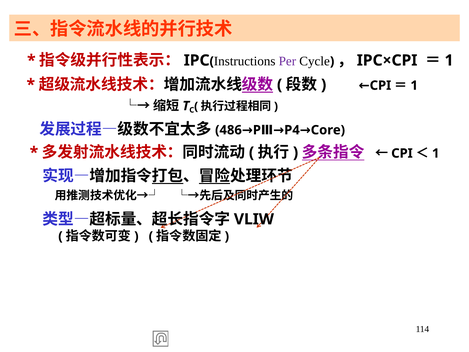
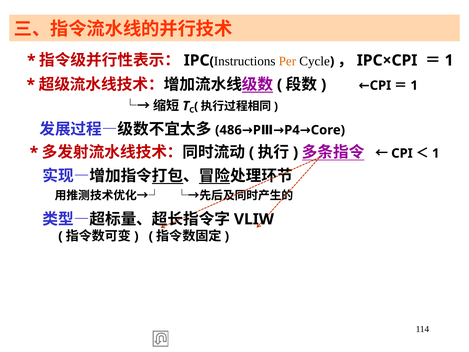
Per colour: purple -> orange
